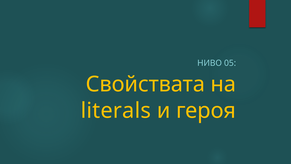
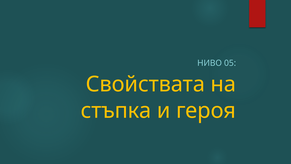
literals: literals -> стъпка
